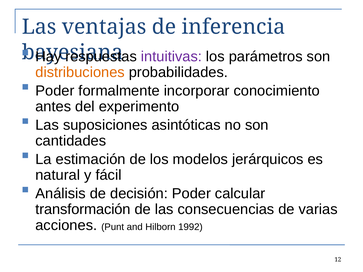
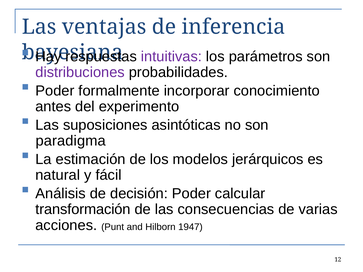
distribuciones colour: orange -> purple
cantidades: cantidades -> paradigma
1992: 1992 -> 1947
